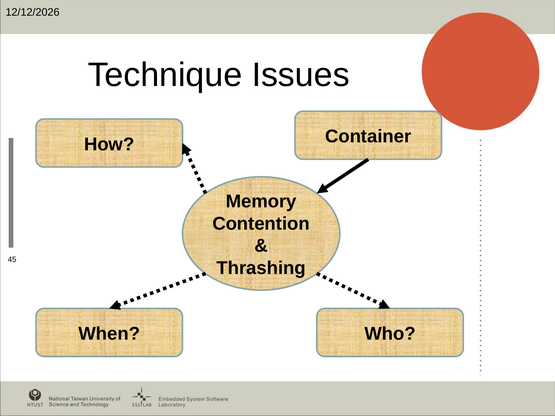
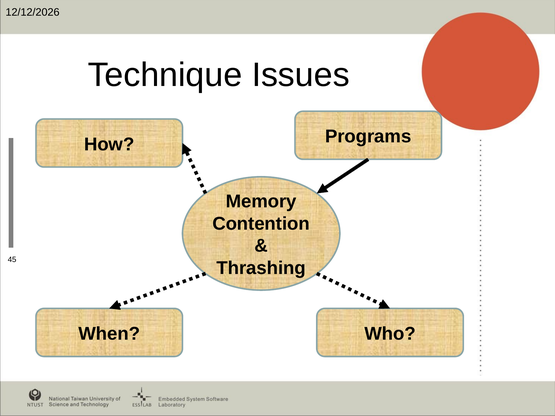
Container: Container -> Programs
